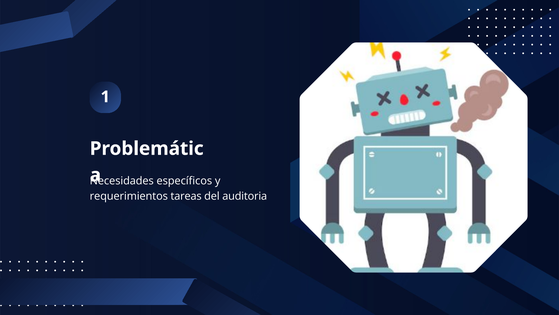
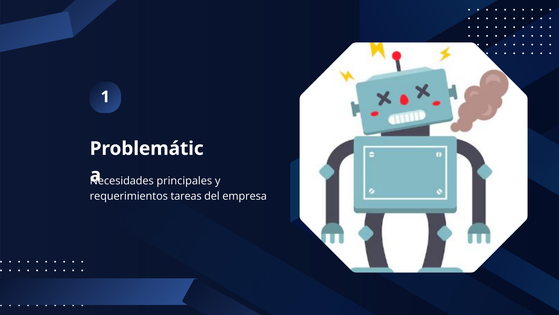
específicos: específicos -> principales
auditoria: auditoria -> empresa
